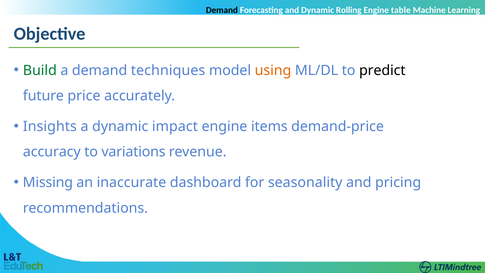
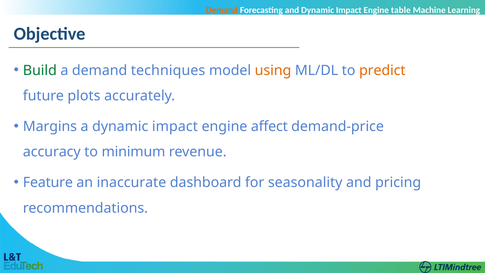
Demand at (222, 10) colour: black -> orange
and Dynamic Rolling: Rolling -> Impact
predict colour: black -> orange
price: price -> plots
Insights: Insights -> Margins
items: items -> affect
variations: variations -> minimum
Missing: Missing -> Feature
